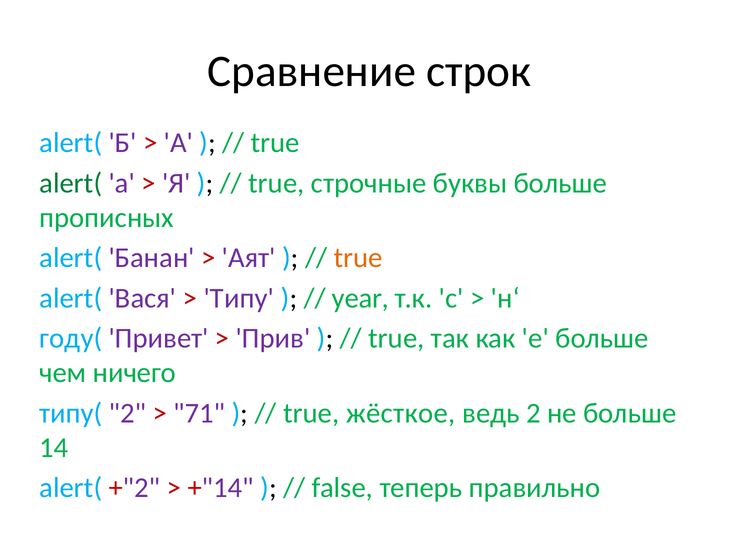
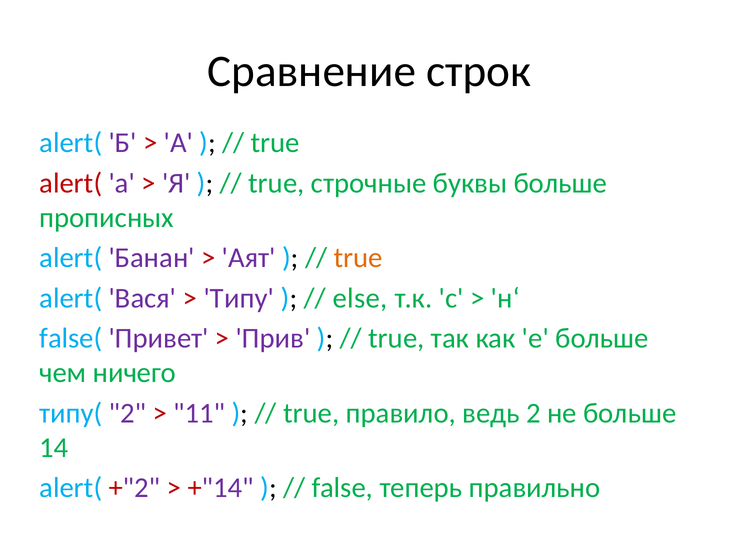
alert( at (71, 183) colour: green -> red
year: year -> else
году(: году( -> false(
71: 71 -> 11
жёсткое: жёсткое -> правило
